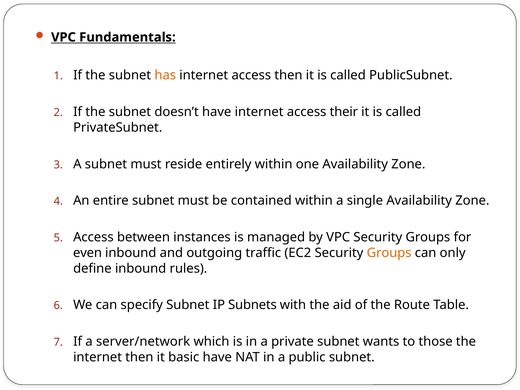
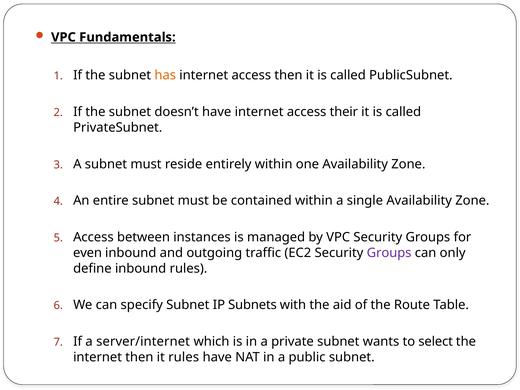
Groups at (389, 253) colour: orange -> purple
server/network: server/network -> server/internet
those: those -> select
it basic: basic -> rules
